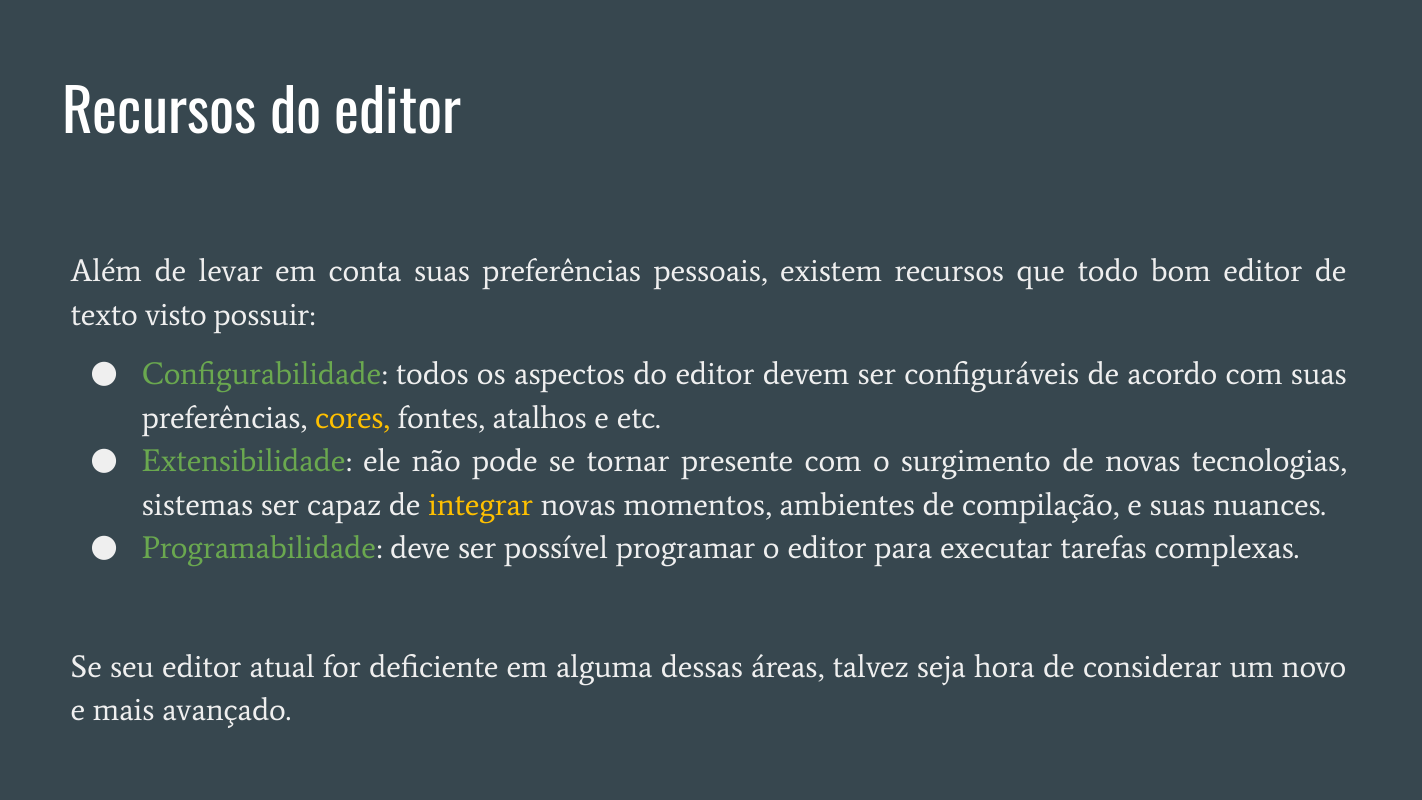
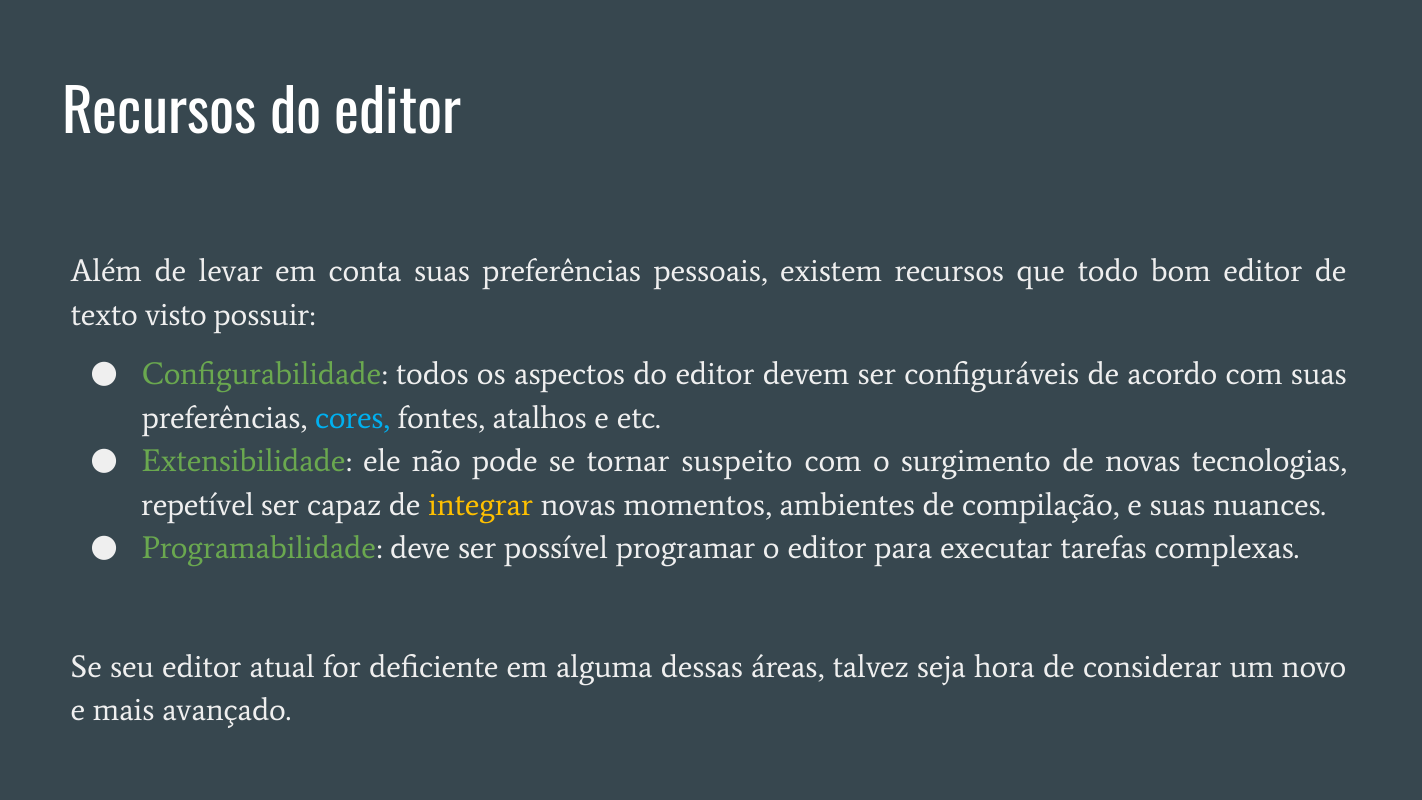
cores colour: yellow -> light blue
presente: presente -> suspeito
sistemas: sistemas -> repetível
